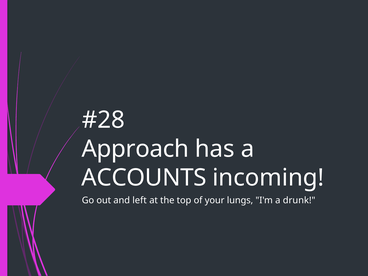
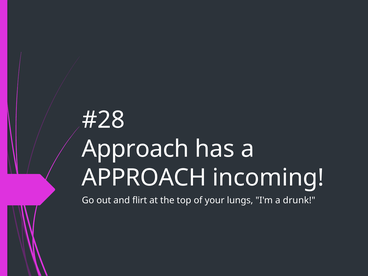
ACCOUNTS at (144, 178): ACCOUNTS -> APPROACH
left: left -> flirt
